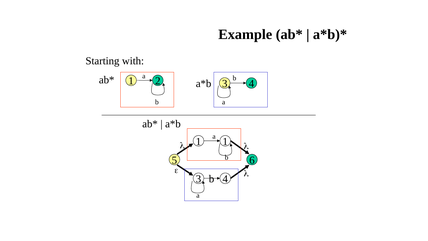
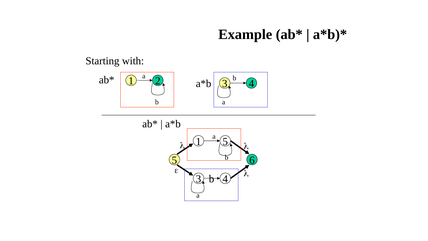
1 1: 1 -> 5
